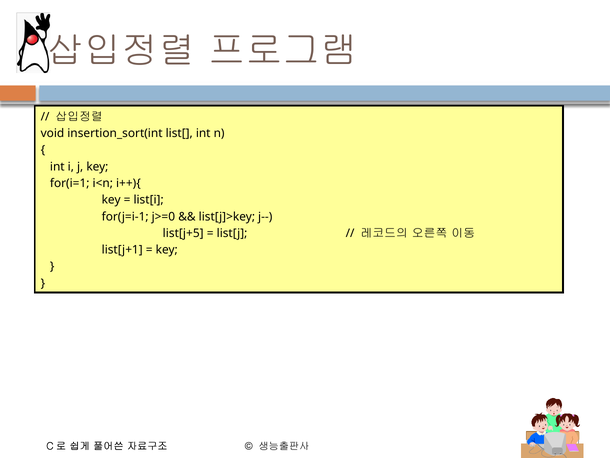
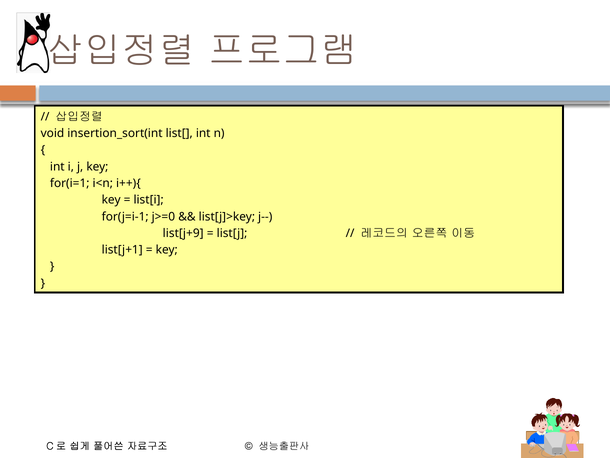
list[j+5: list[j+5 -> list[j+9
